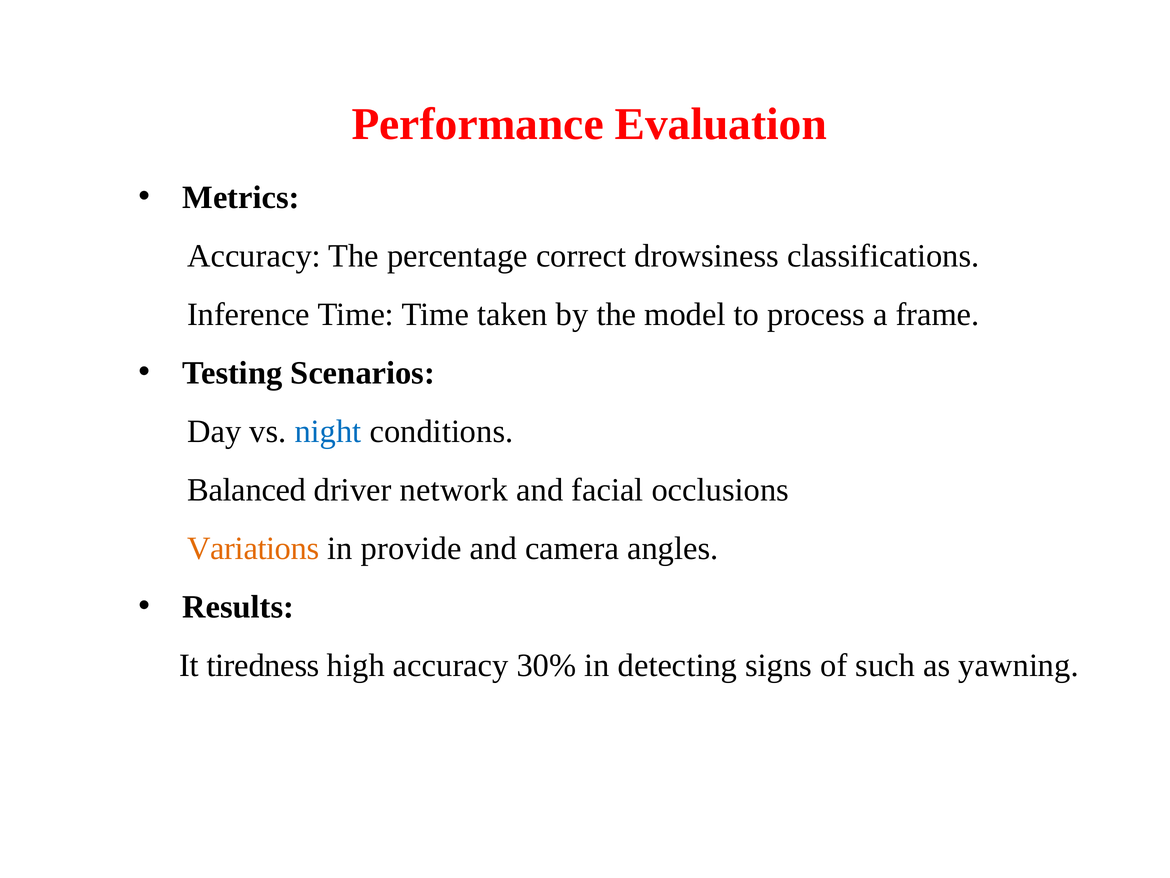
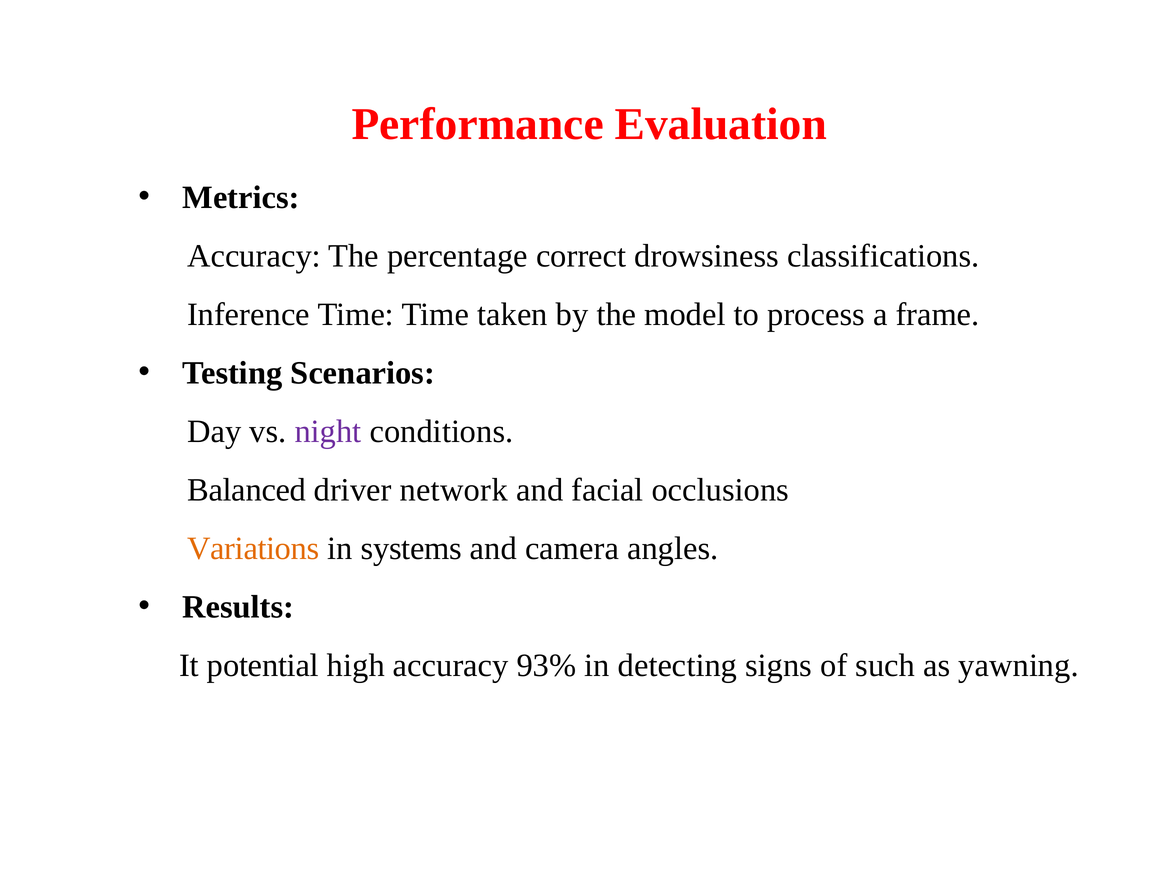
night colour: blue -> purple
provide: provide -> systems
tiredness: tiredness -> potential
30%: 30% -> 93%
